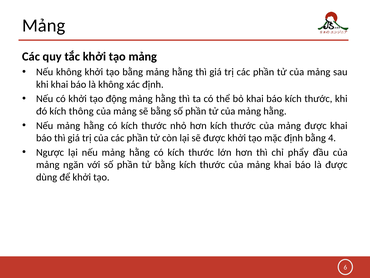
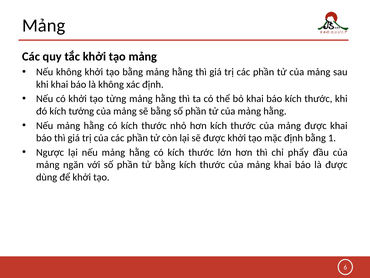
động: động -> từng
thông: thông -> tưởng
4: 4 -> 1
